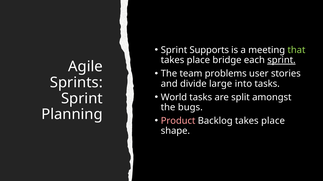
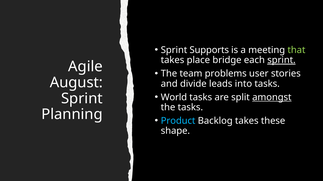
Sprints: Sprints -> August
large: large -> leads
amongst underline: none -> present
the bugs: bugs -> tasks
Product colour: pink -> light blue
Backlog takes place: place -> these
